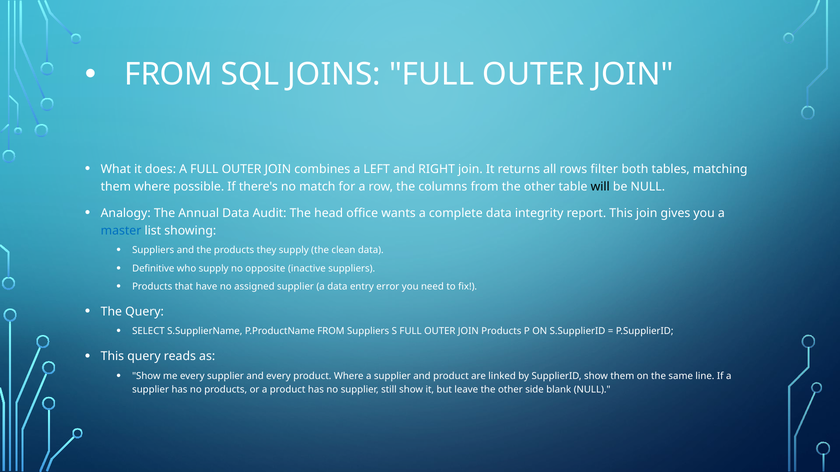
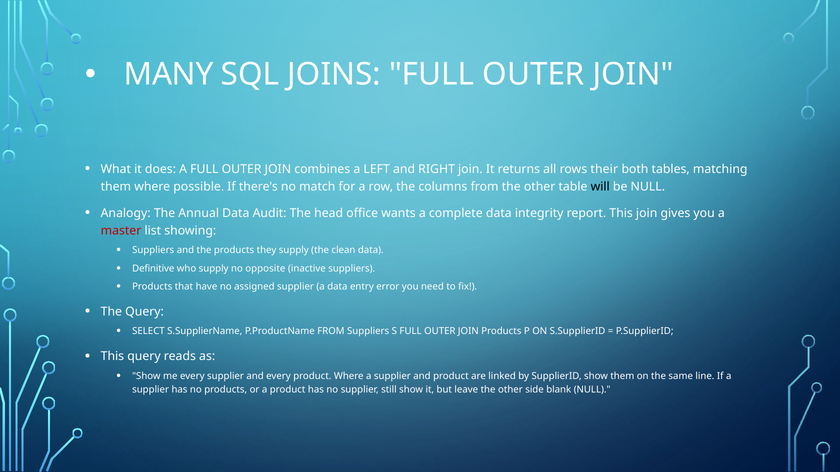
FROM at (169, 74): FROM -> MANY
filter: filter -> their
master colour: blue -> red
